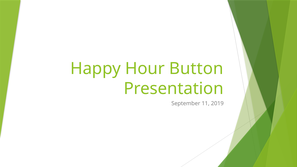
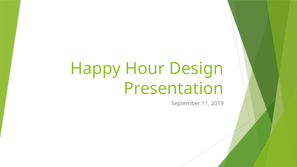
Button: Button -> Design
